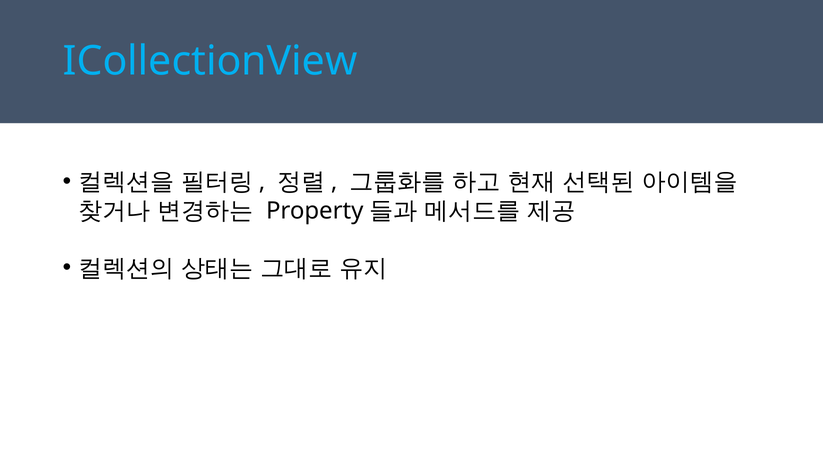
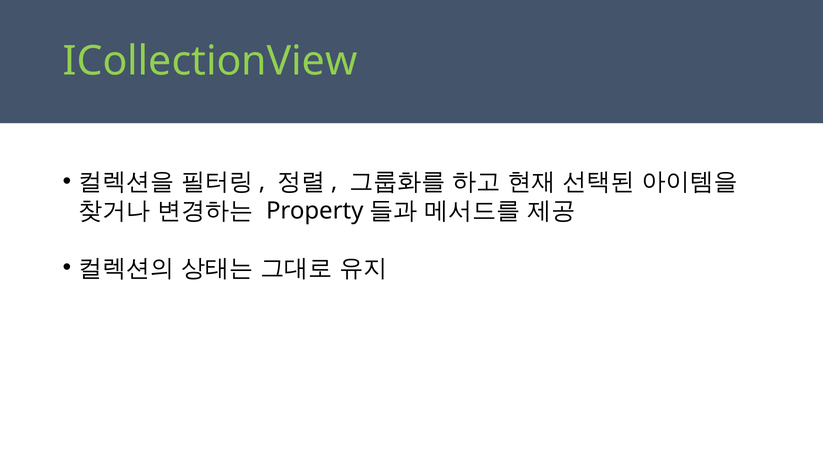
ICollectionView colour: light blue -> light green
